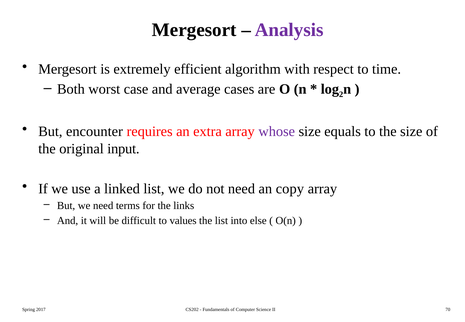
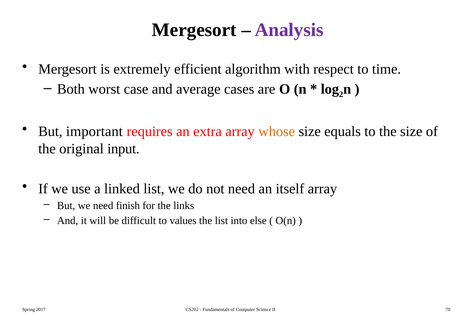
encounter: encounter -> important
whose colour: purple -> orange
copy: copy -> itself
terms: terms -> finish
